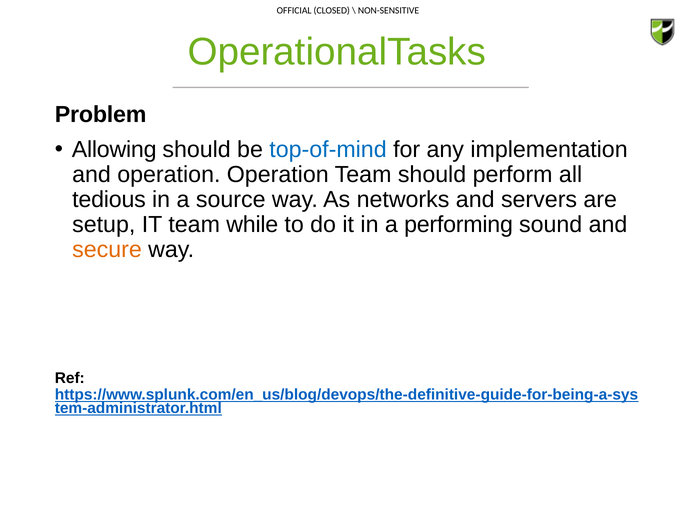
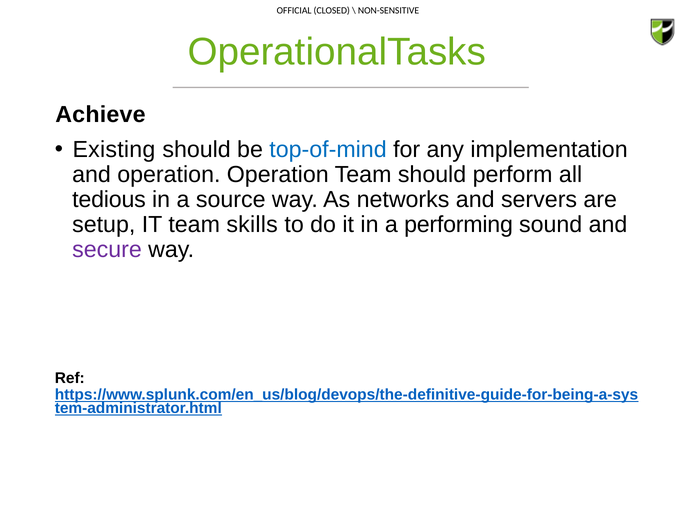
Problem: Problem -> Achieve
Allowing: Allowing -> Existing
while: while -> skills
secure colour: orange -> purple
